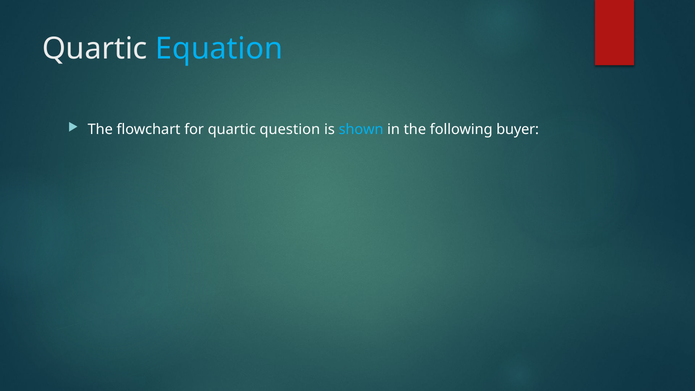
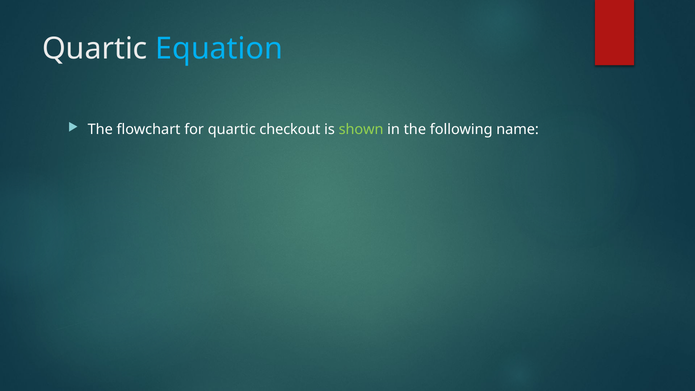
question: question -> checkout
shown colour: light blue -> light green
buyer: buyer -> name
